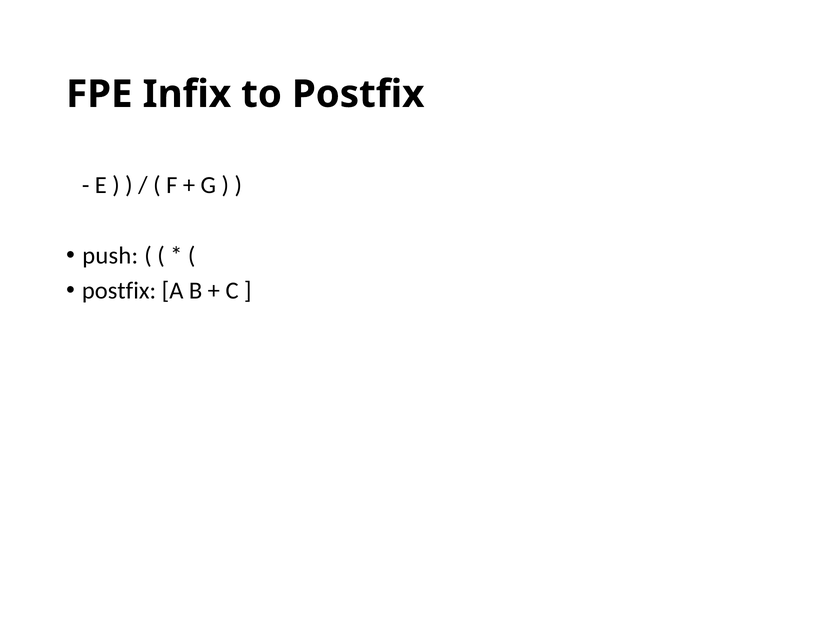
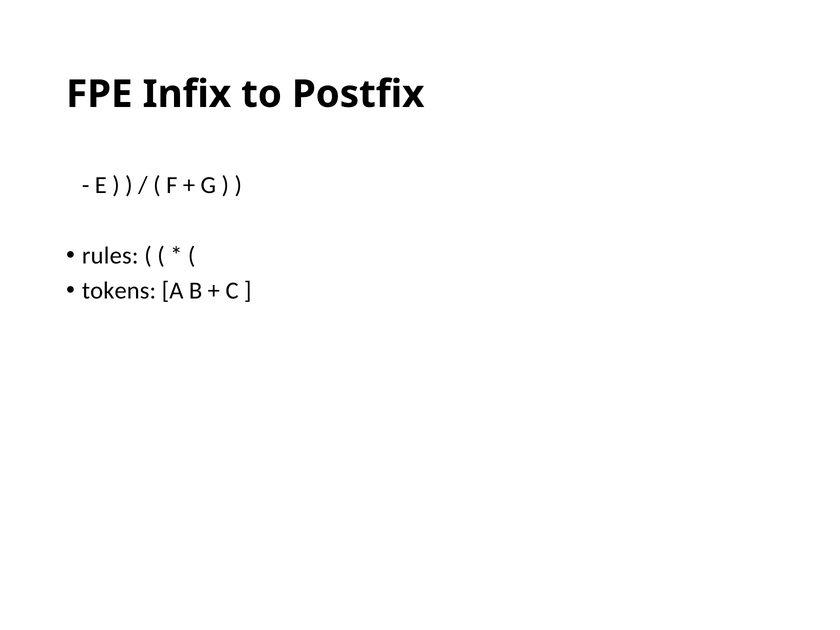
push: push -> rules
postfix at (119, 291): postfix -> tokens
